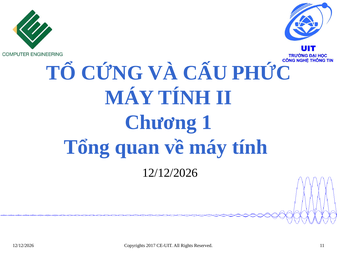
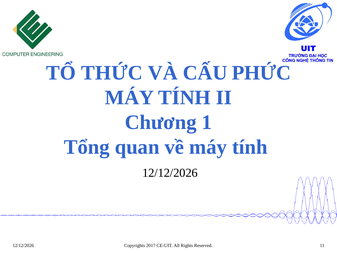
CỨNG: CỨNG -> THỨC
